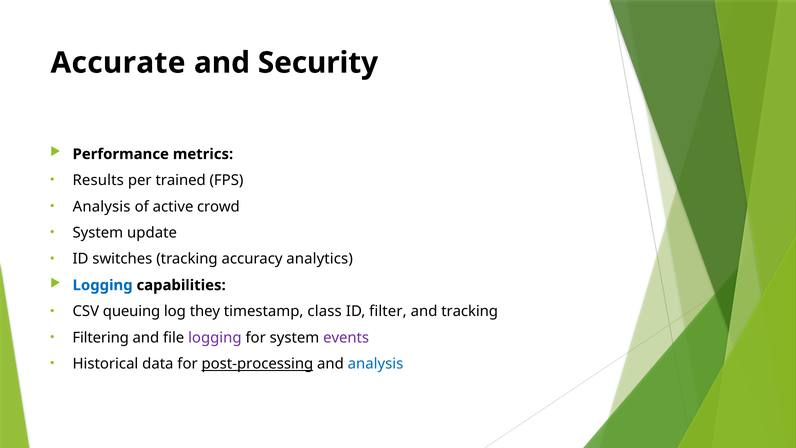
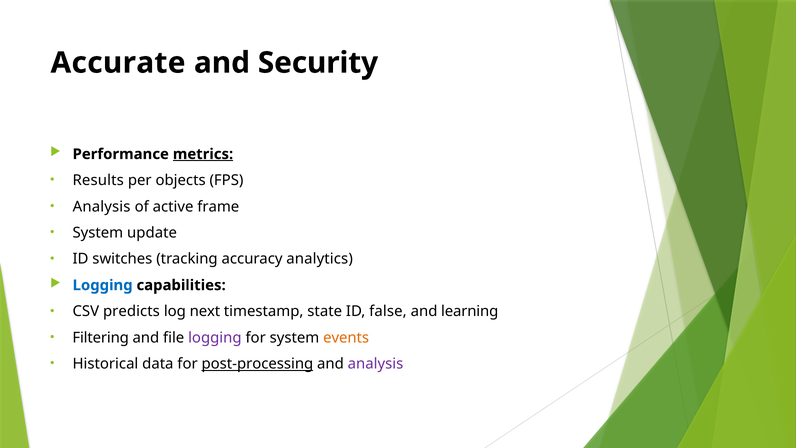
metrics underline: none -> present
trained: trained -> objects
crowd: crowd -> frame
queuing: queuing -> predicts
they: they -> next
class: class -> state
filter: filter -> false
and tracking: tracking -> learning
events colour: purple -> orange
analysis at (376, 364) colour: blue -> purple
